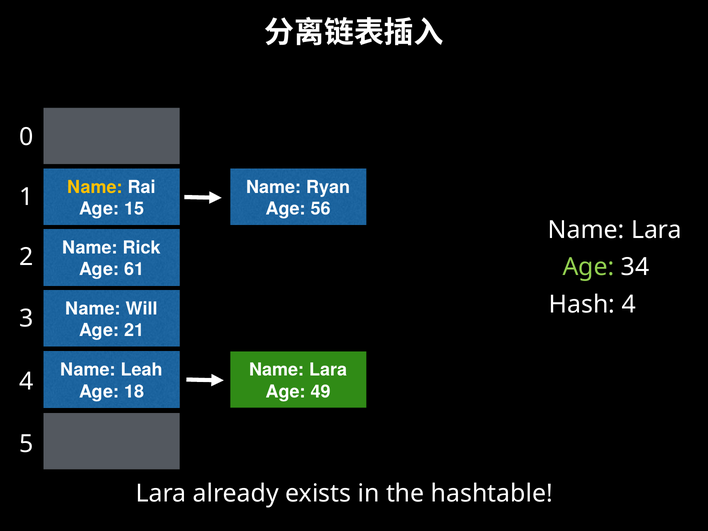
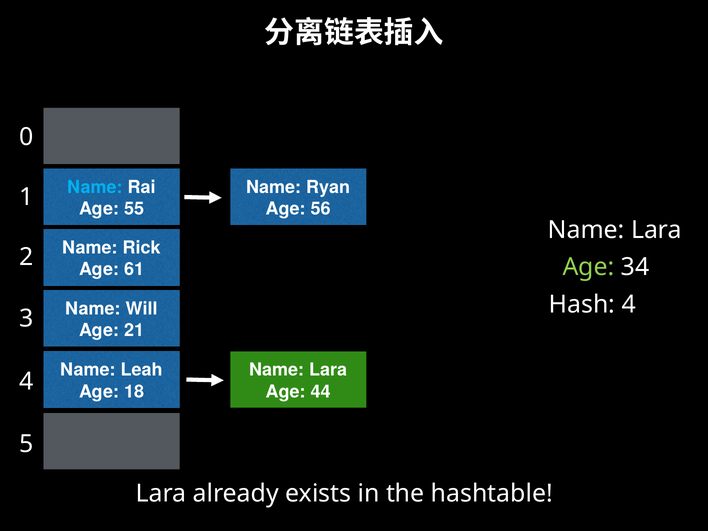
Name at (95, 187) colour: yellow -> light blue
15: 15 -> 55
49: 49 -> 44
